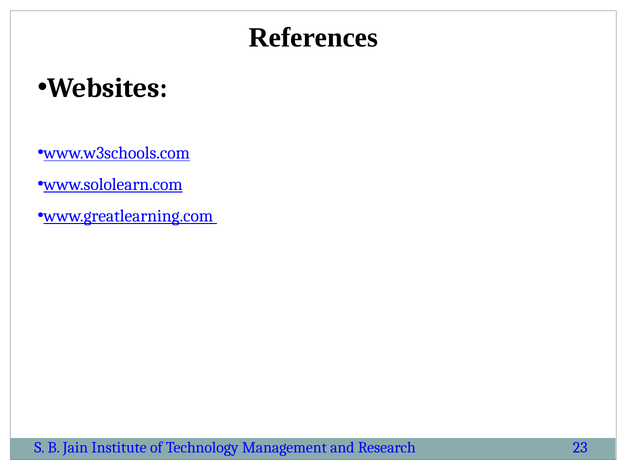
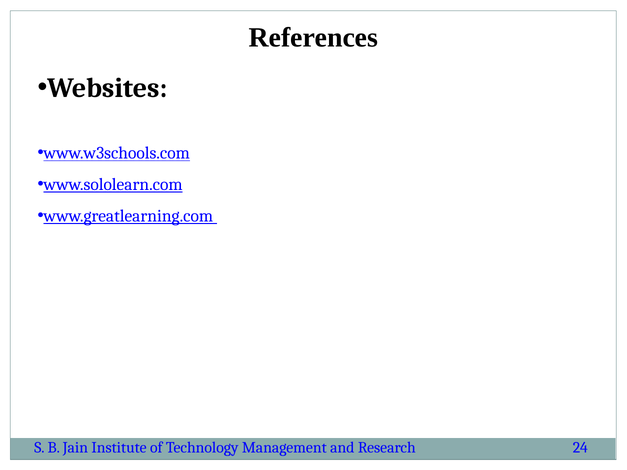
23: 23 -> 24
